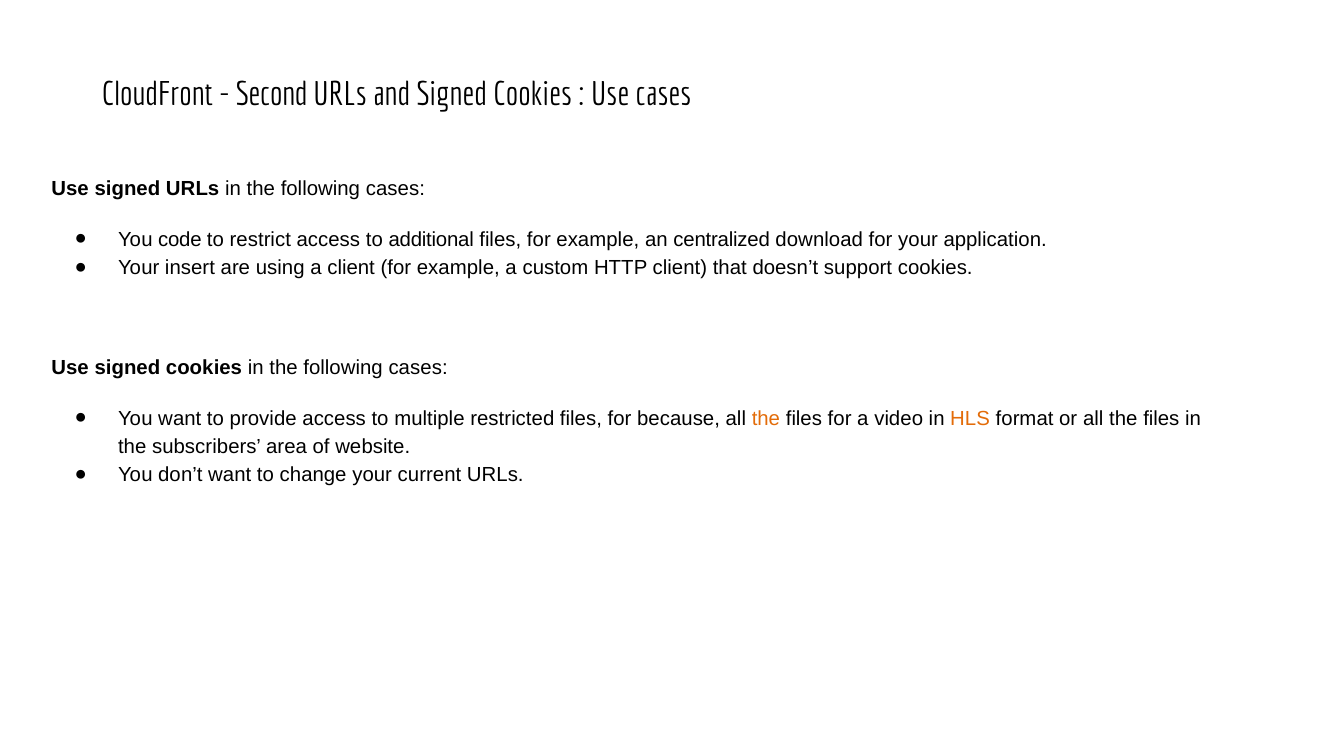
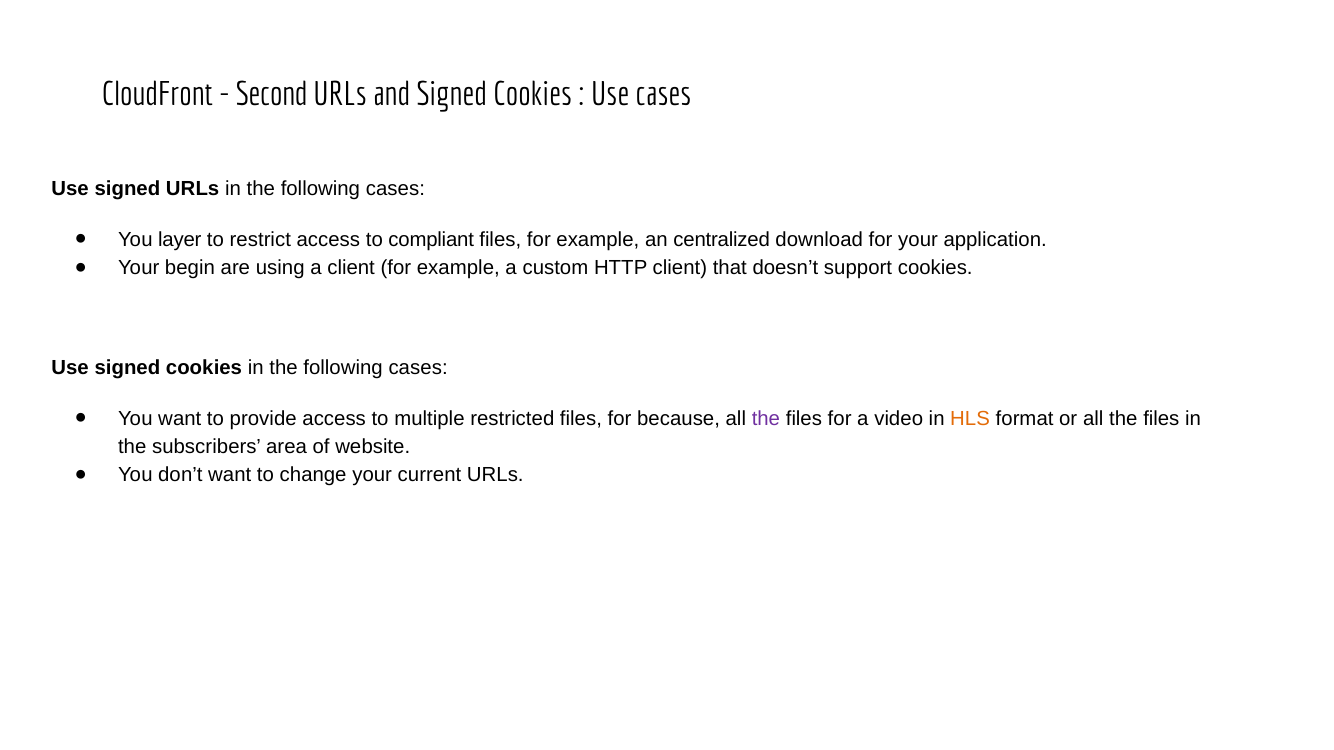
code: code -> layer
additional: additional -> compliant
insert: insert -> begin
the at (766, 419) colour: orange -> purple
